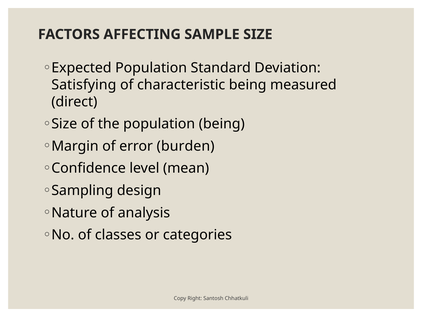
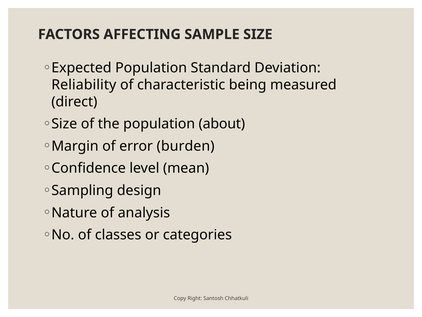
Satisfying: Satisfying -> Reliability
population being: being -> about
